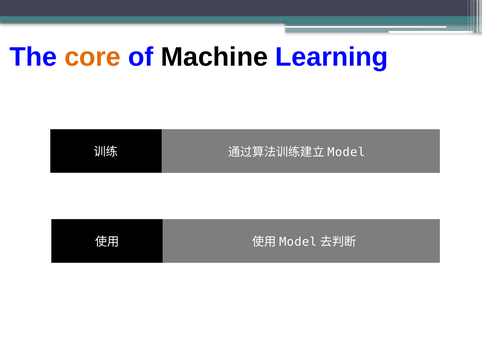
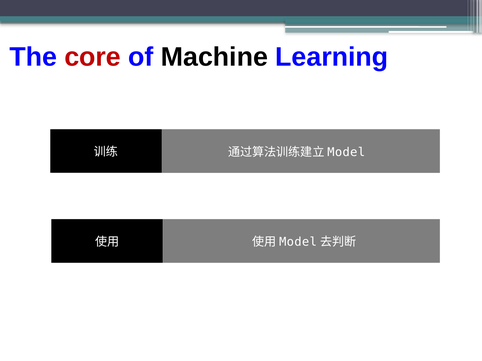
core colour: orange -> red
